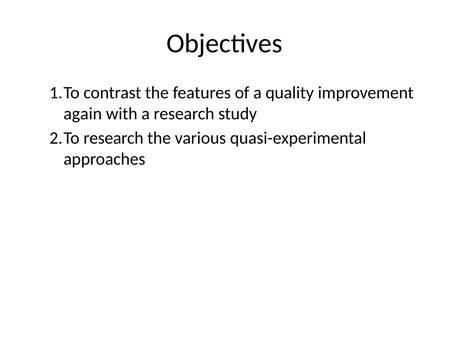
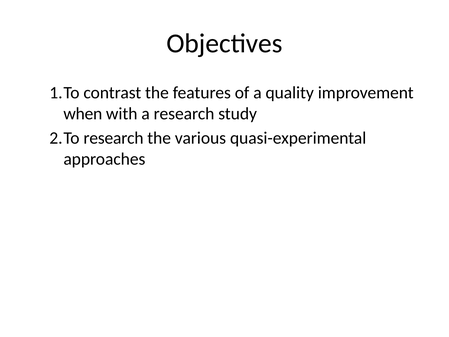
again: again -> when
